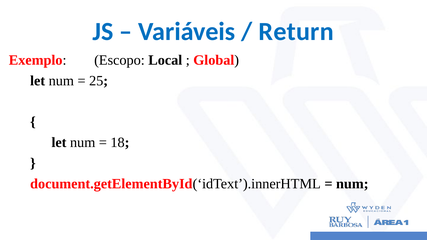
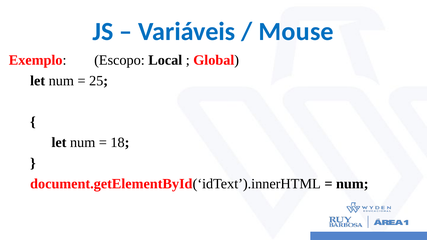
Return: Return -> Mouse
